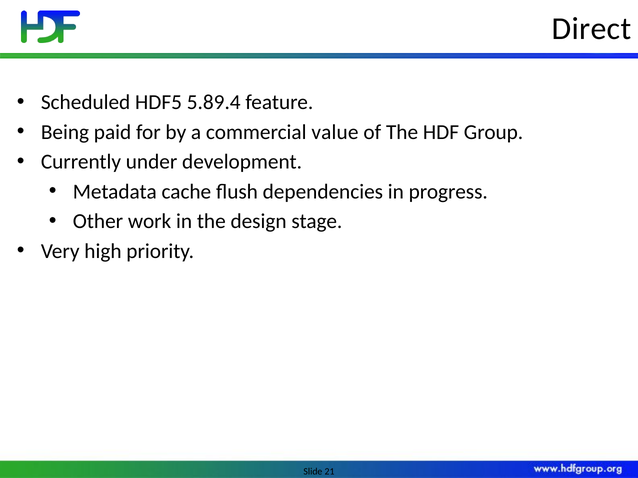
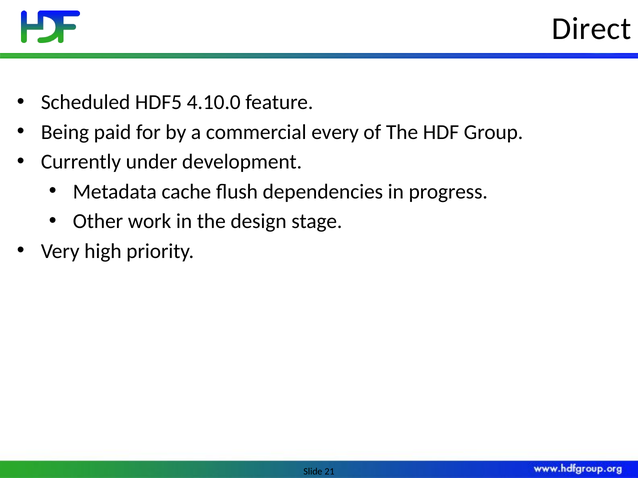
5.89.4: 5.89.4 -> 4.10.0
value: value -> every
